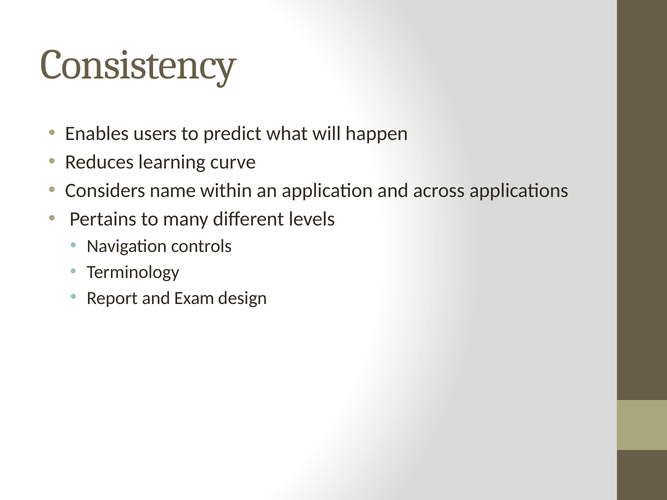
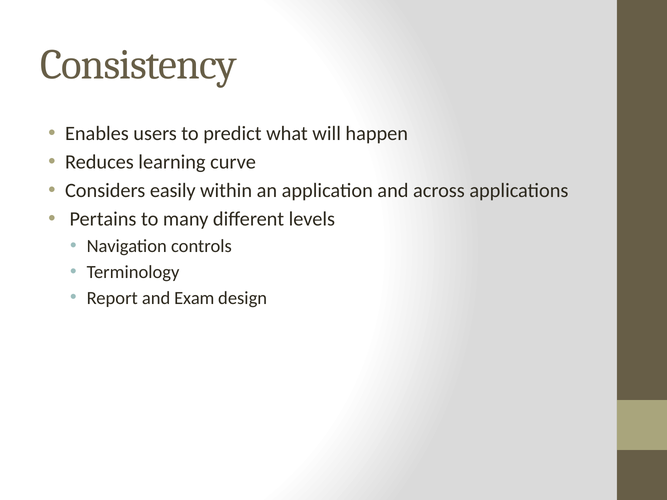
name: name -> easily
